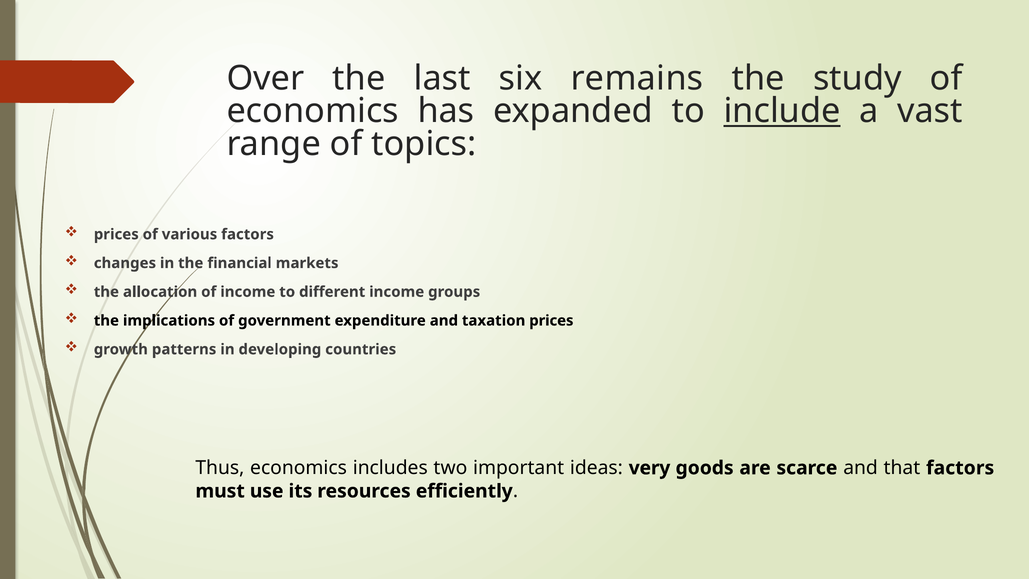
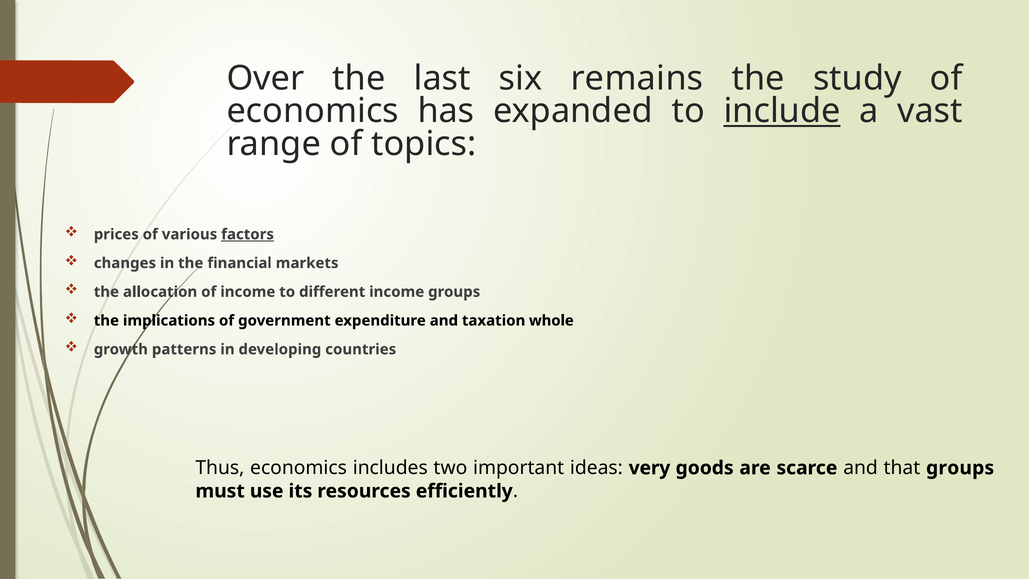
factors at (248, 234) underline: none -> present
taxation prices: prices -> whole
that factors: factors -> groups
